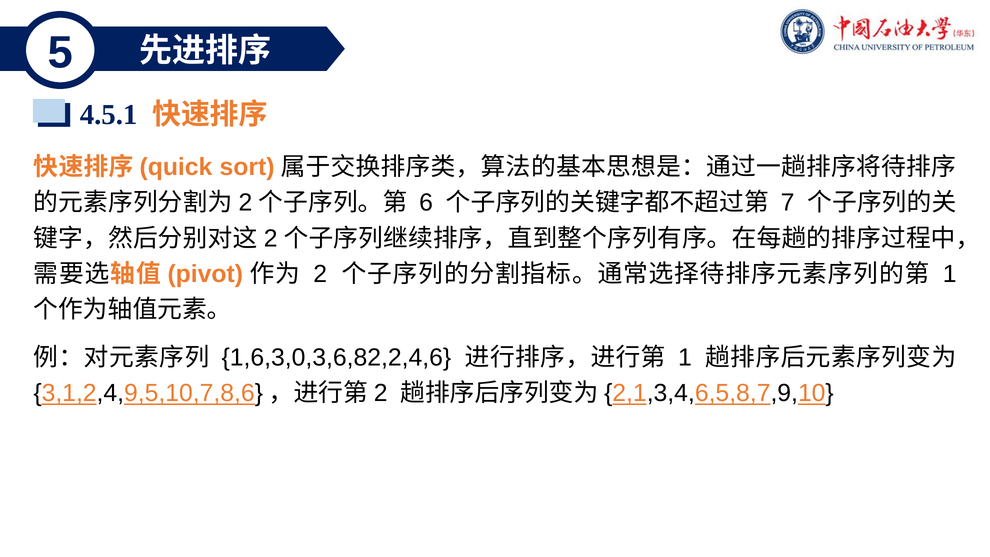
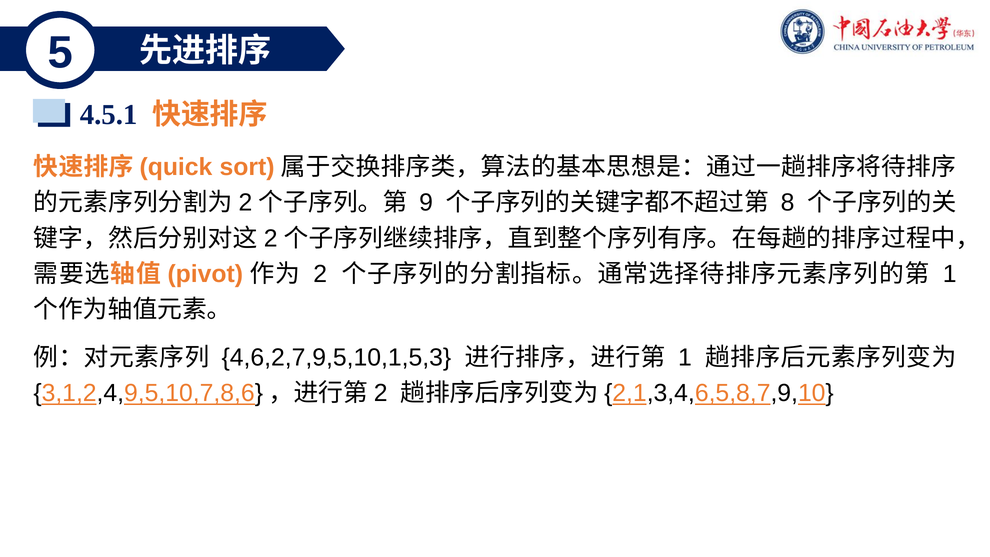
6: 6 -> 9
7: 7 -> 8
1,6,3,0,3,6,82,2,4,6: 1,6,3,0,3,6,82,2,4,6 -> 4,6,2,7,9,5,10,1,5,3
